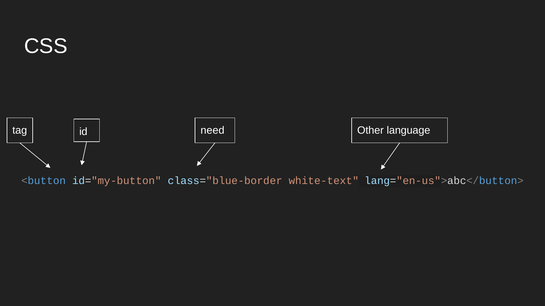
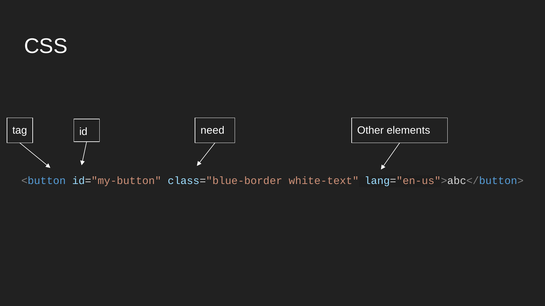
language: language -> elements
